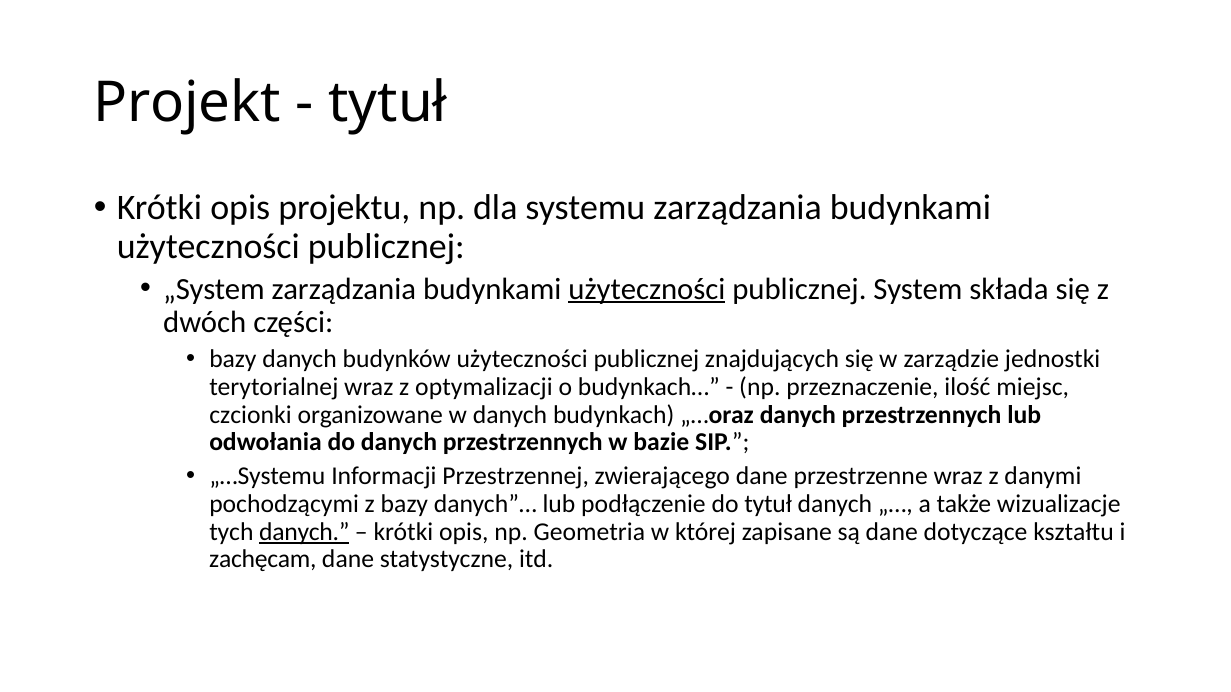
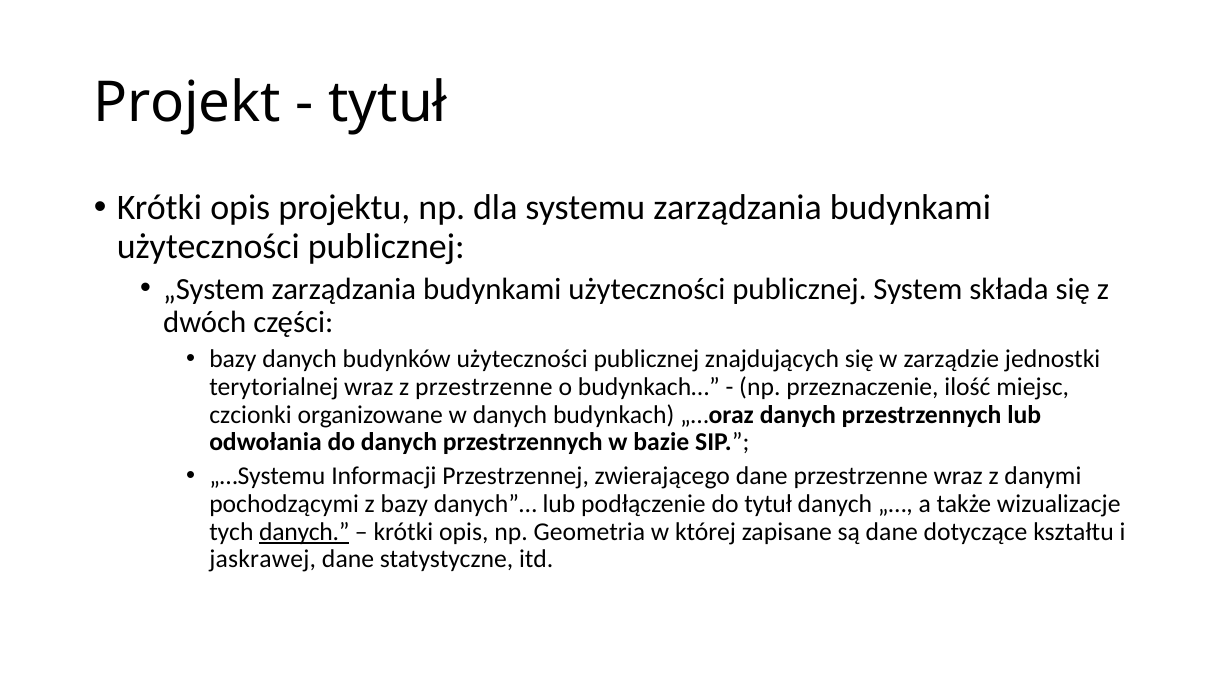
użyteczności at (647, 289) underline: present -> none
z optymalizacji: optymalizacji -> przestrzenne
zachęcam: zachęcam -> jaskrawej
